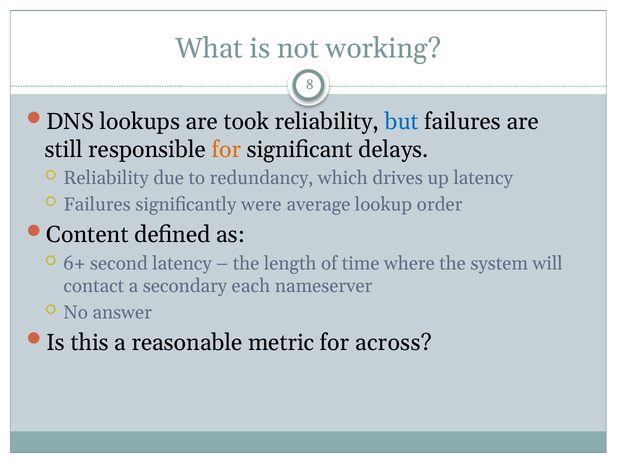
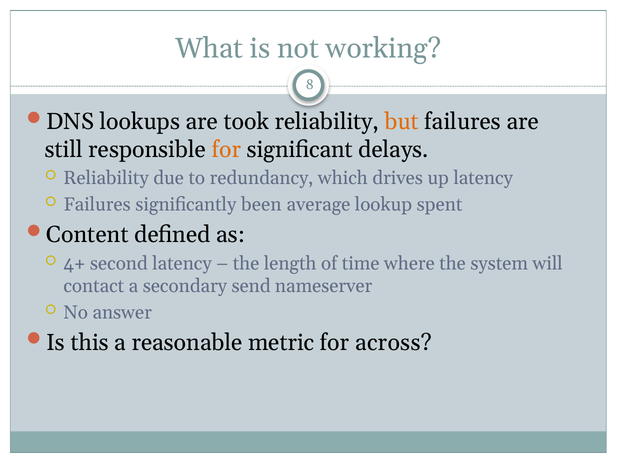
but colour: blue -> orange
were: were -> been
order: order -> spent
6+: 6+ -> 4+
each: each -> send
